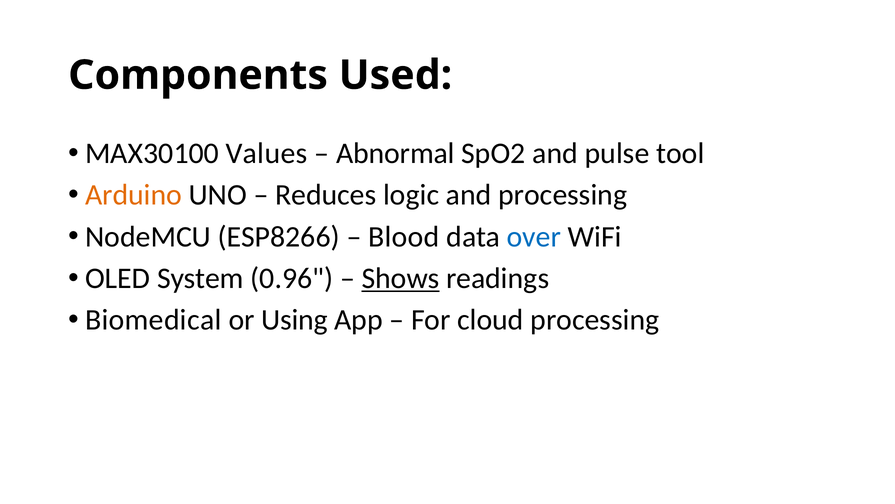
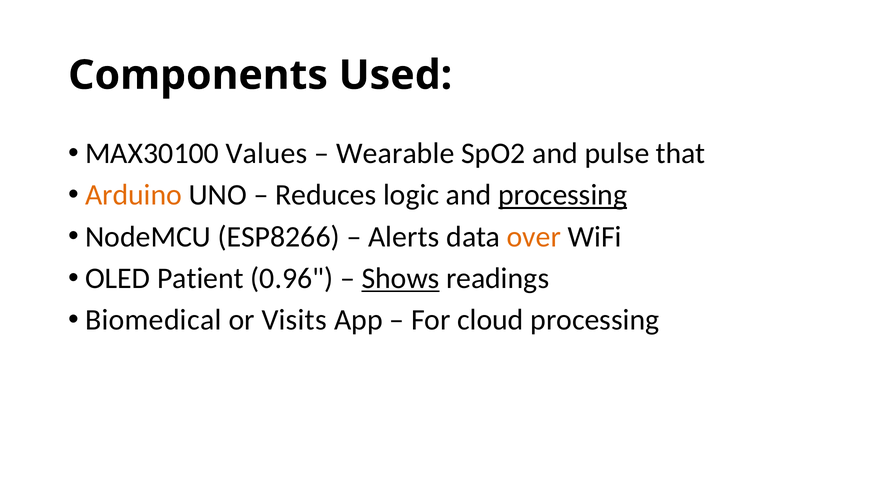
Abnormal: Abnormal -> Wearable
tool: tool -> that
processing at (563, 195) underline: none -> present
Blood: Blood -> Alerts
over colour: blue -> orange
System: System -> Patient
Using: Using -> Visits
